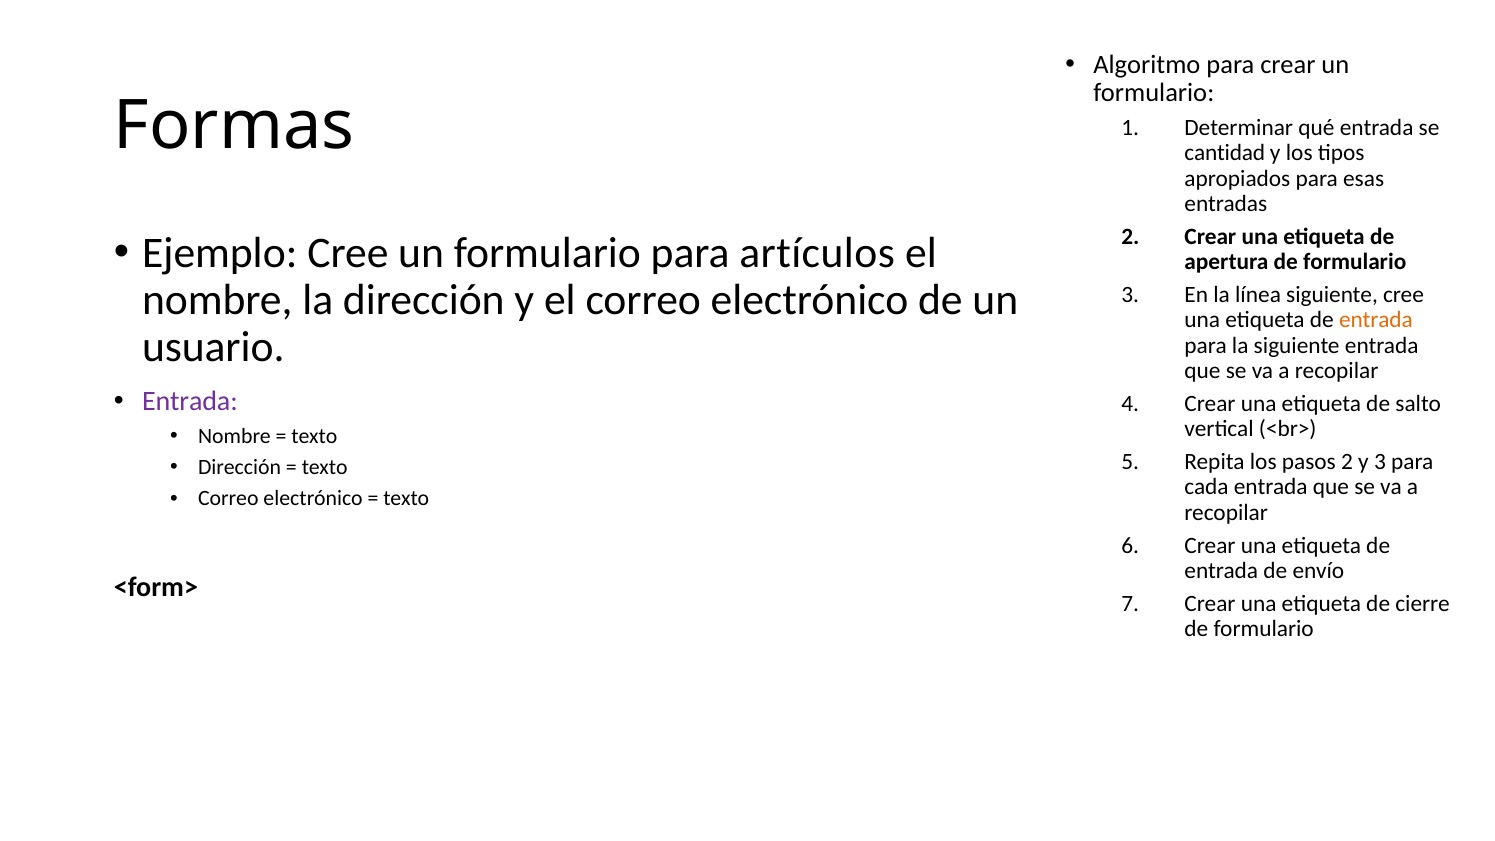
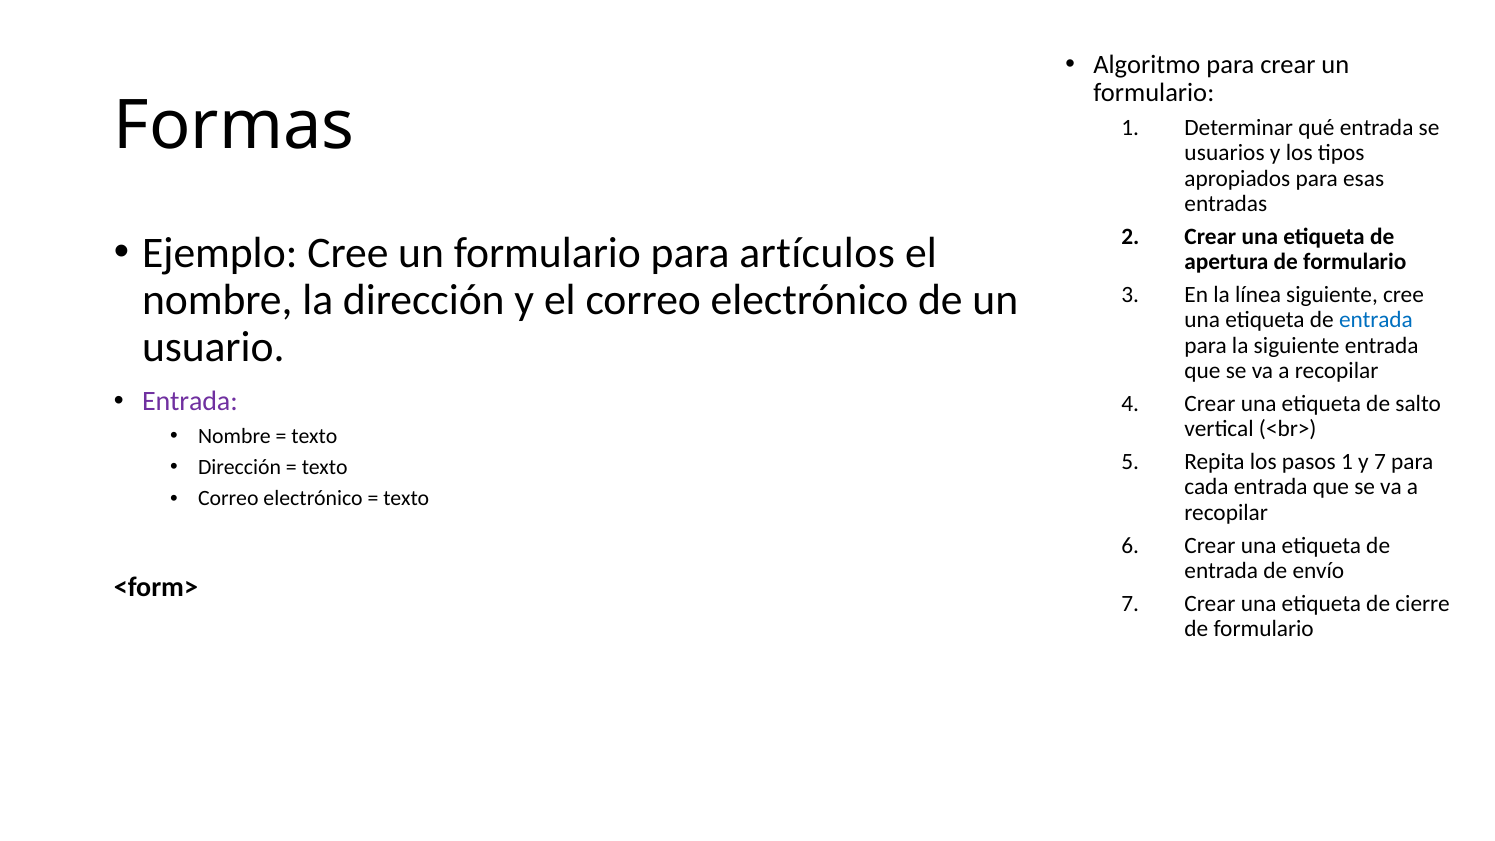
cantidad: cantidad -> usuarios
entrada at (1376, 320) colour: orange -> blue
pasos 2: 2 -> 1
y 3: 3 -> 7
